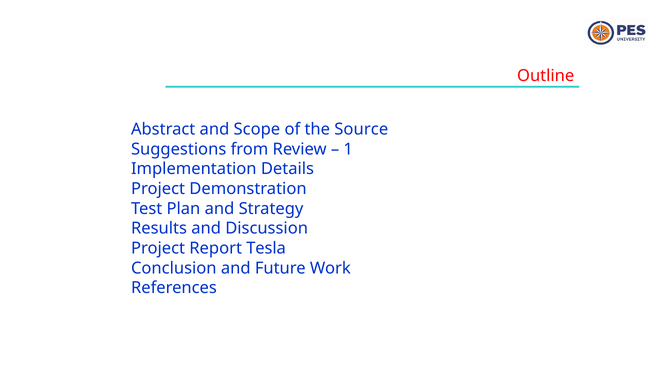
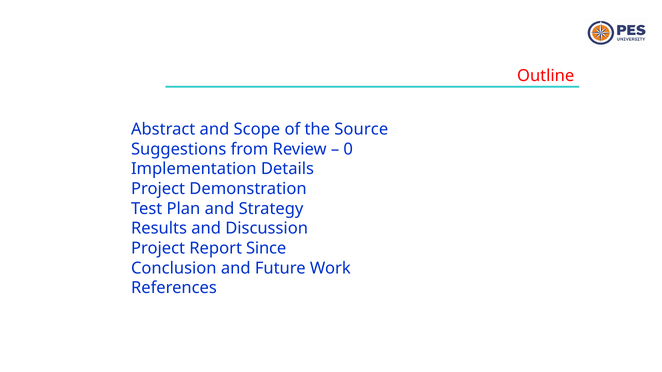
1: 1 -> 0
Tesla: Tesla -> Since
